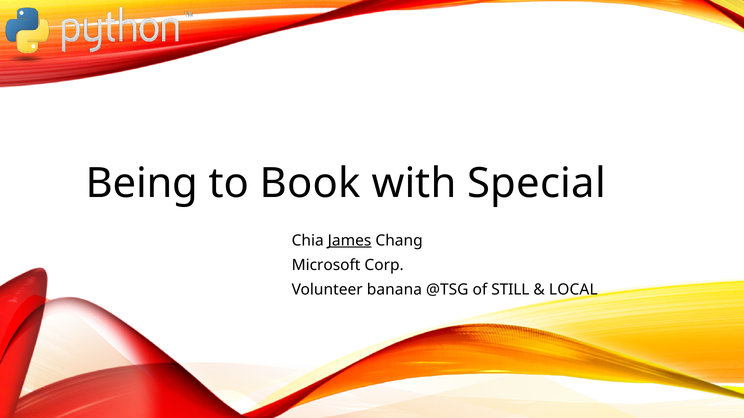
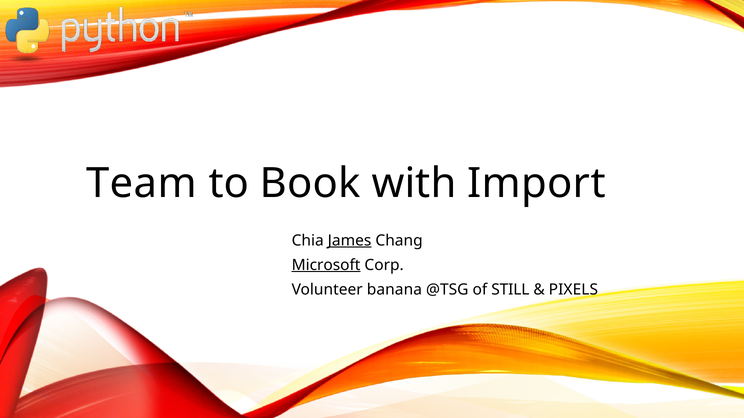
Being: Being -> Team
Special: Special -> Import
Microsoft underline: none -> present
LOCAL: LOCAL -> PIXELS
